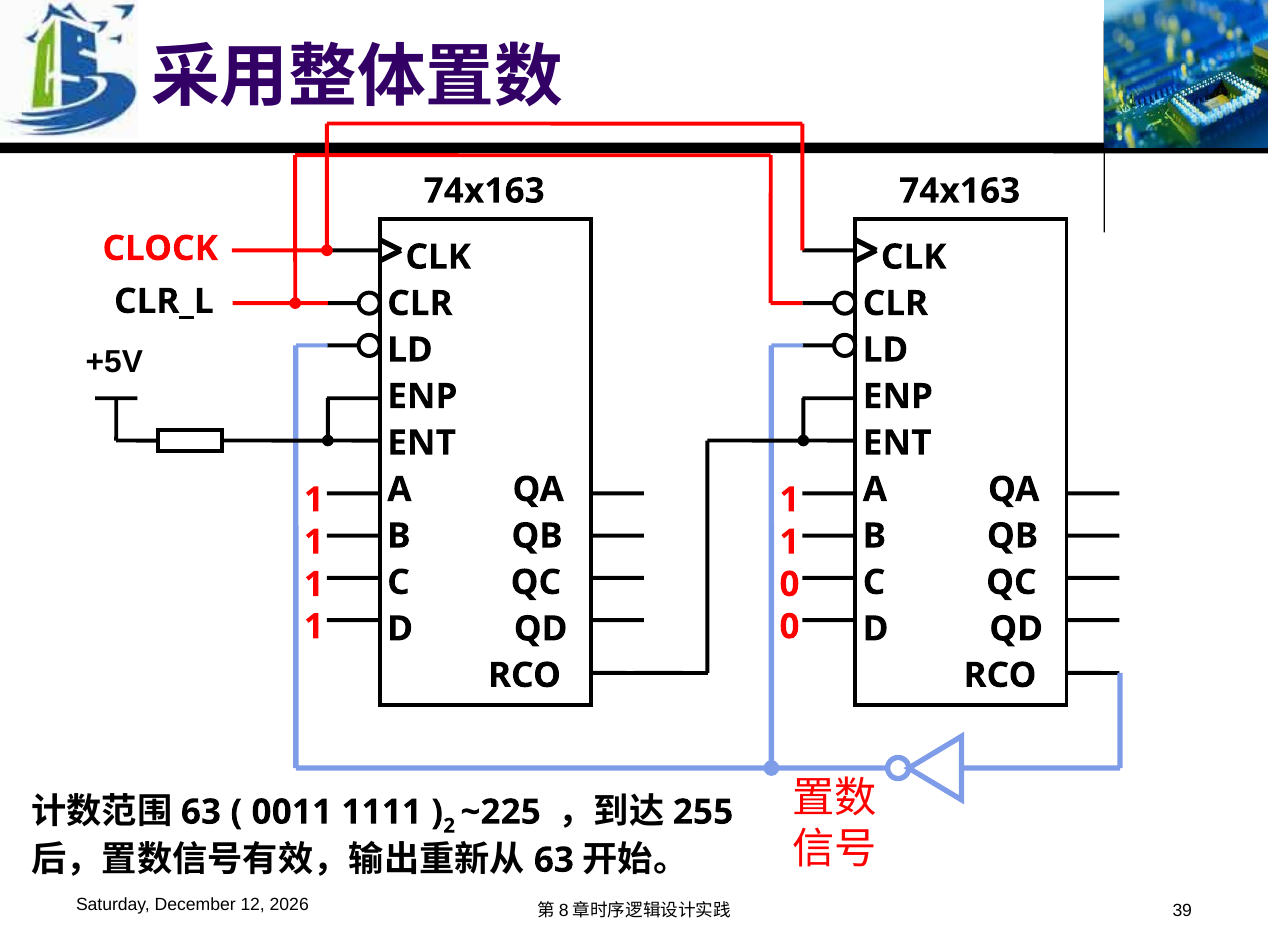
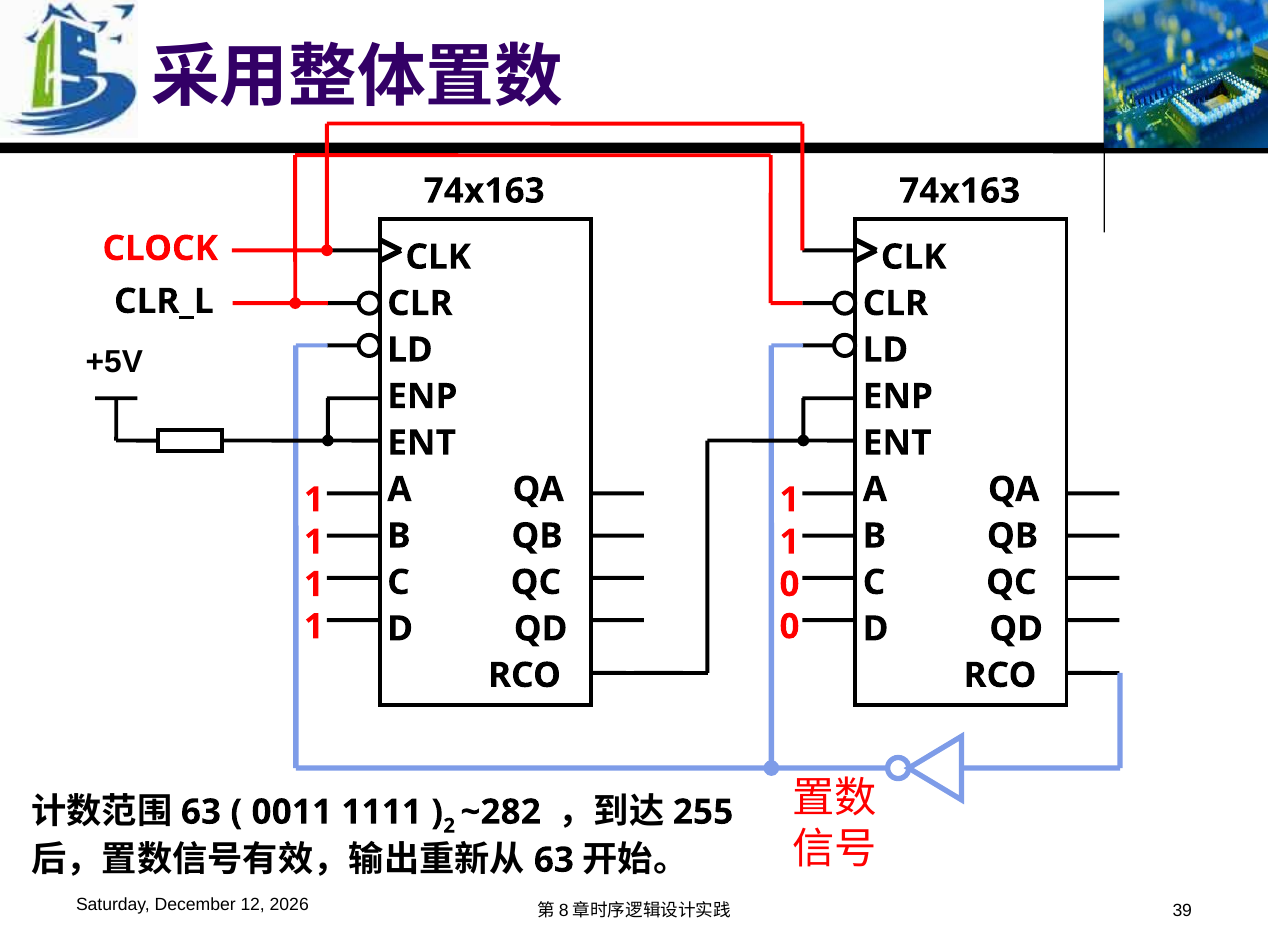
~225: ~225 -> ~282
